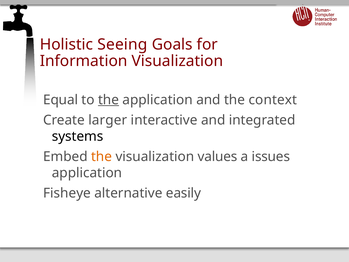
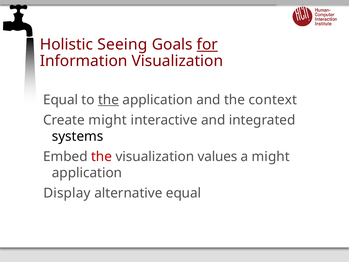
for underline: none -> present
Create larger: larger -> might
the at (102, 156) colour: orange -> red
a issues: issues -> might
Fisheye: Fisheye -> Display
alternative easily: easily -> equal
